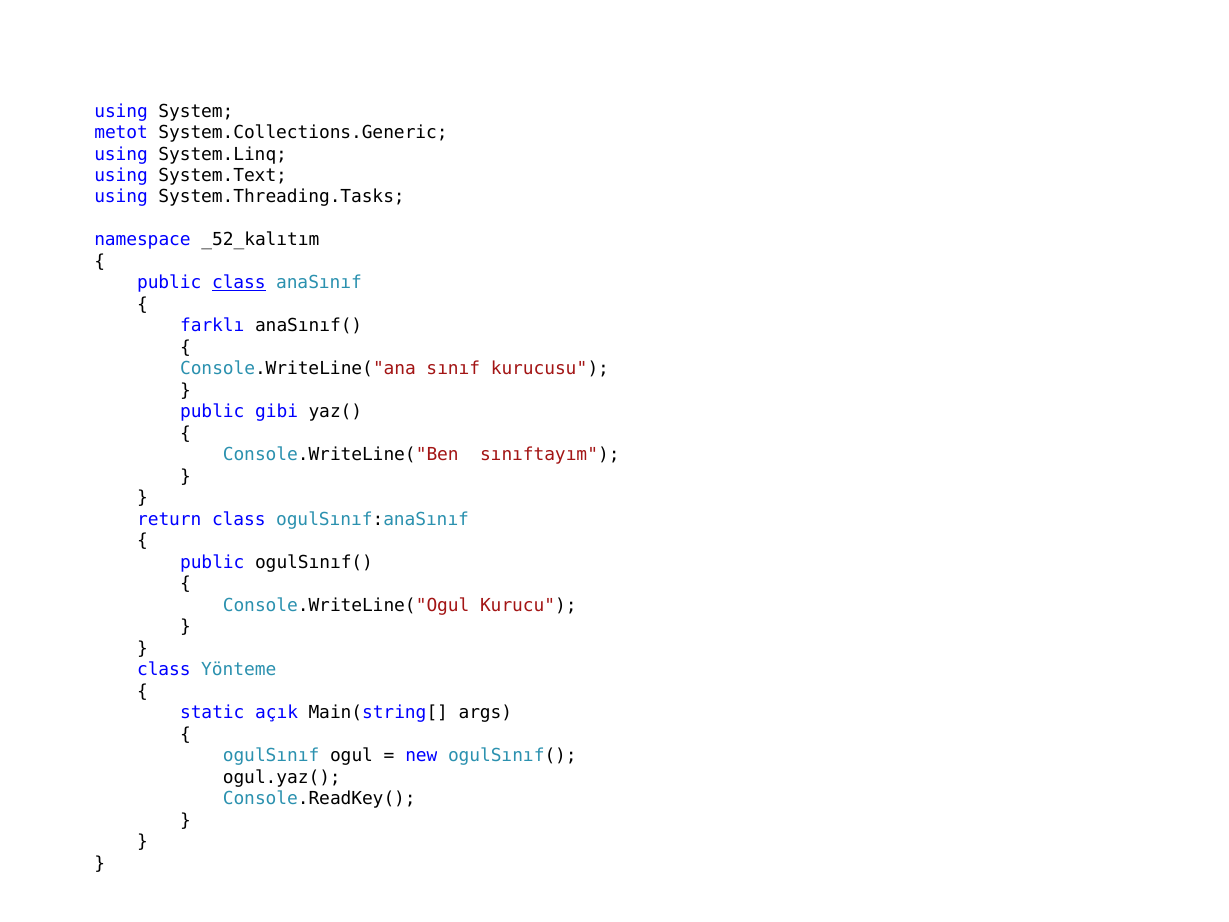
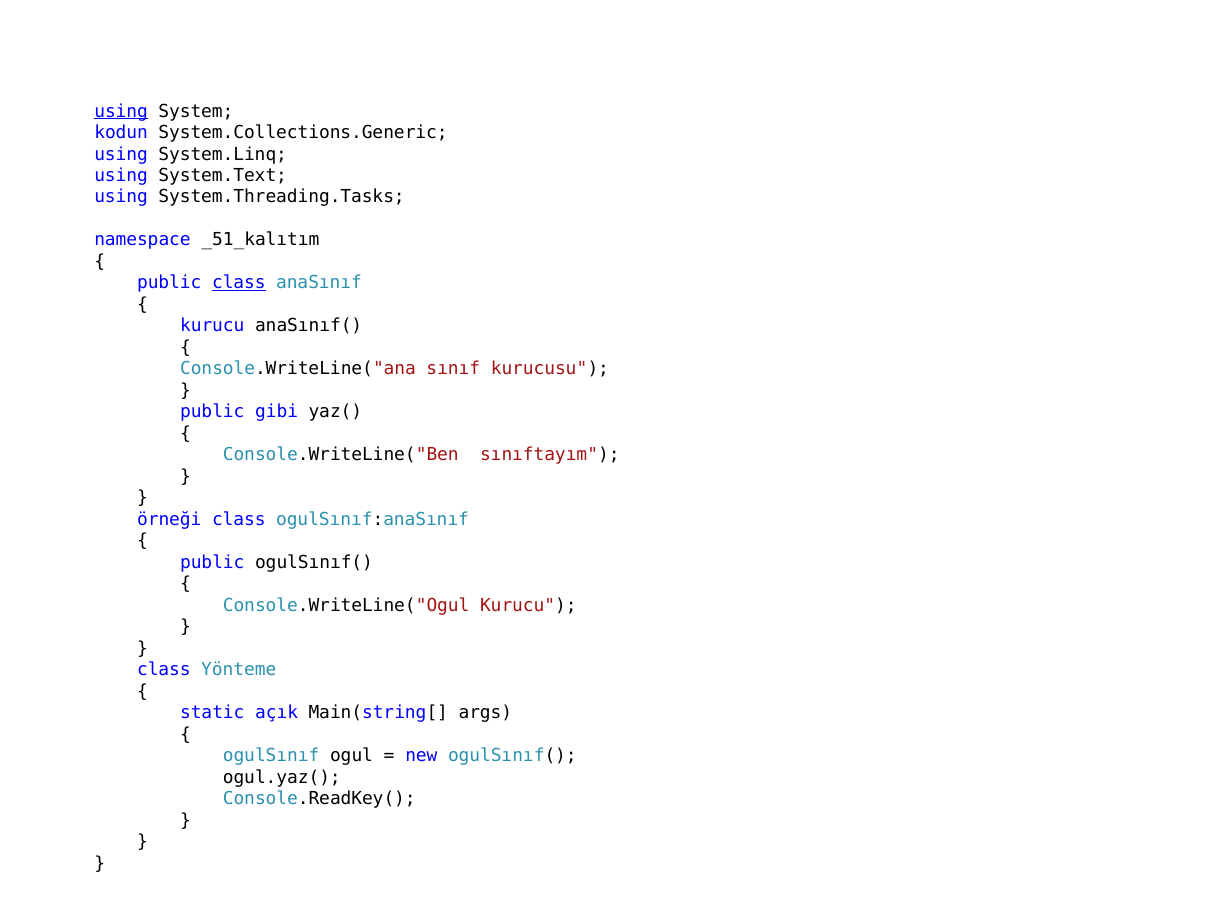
using at (121, 111) underline: none -> present
metot: metot -> kodun
_52_kalıtım: _52_kalıtım -> _51_kalıtım
farklı at (212, 326): farklı -> kurucu
return: return -> örneği
